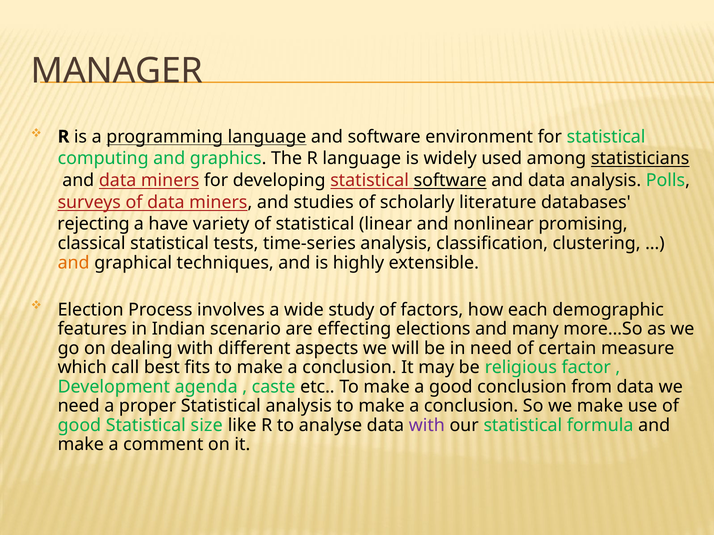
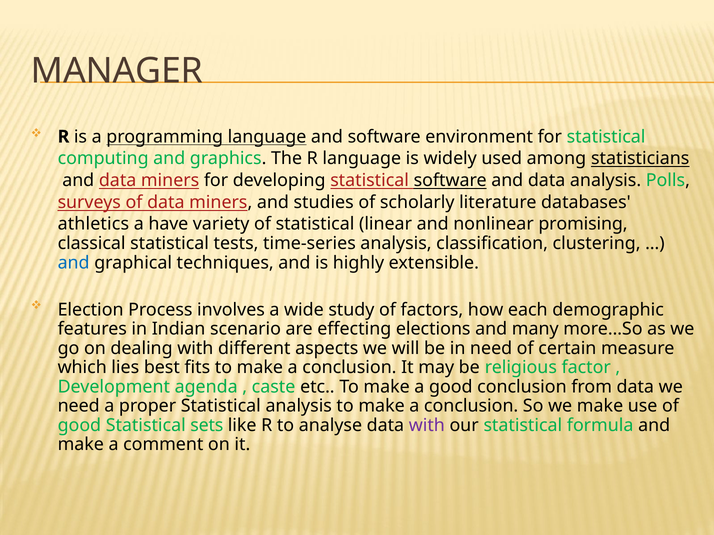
rejecting: rejecting -> athletics
and at (74, 263) colour: orange -> blue
call: call -> lies
size: size -> sets
